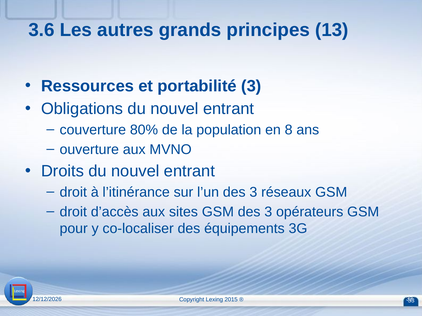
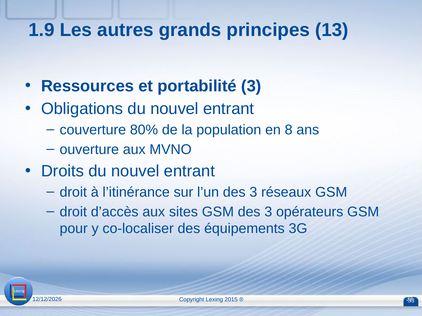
3.6: 3.6 -> 1.9
